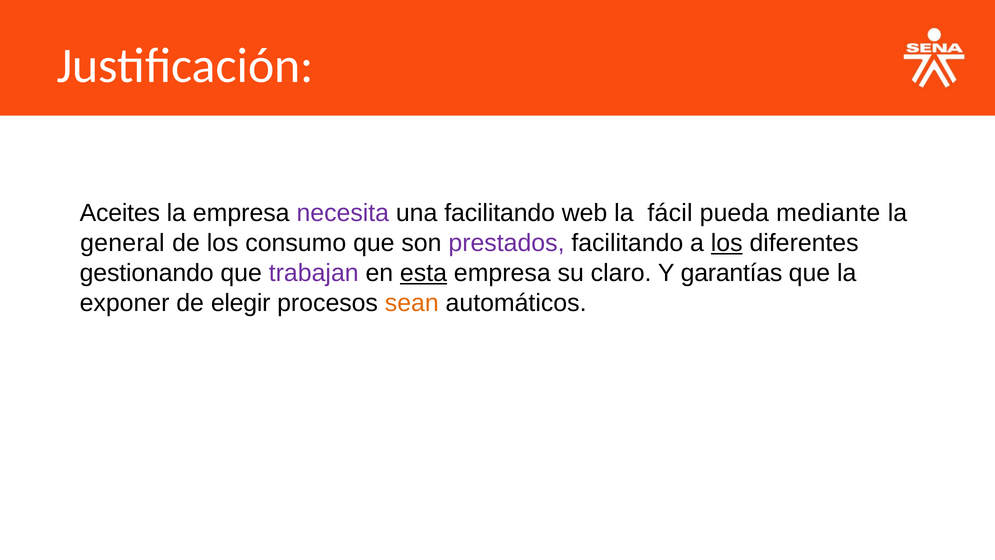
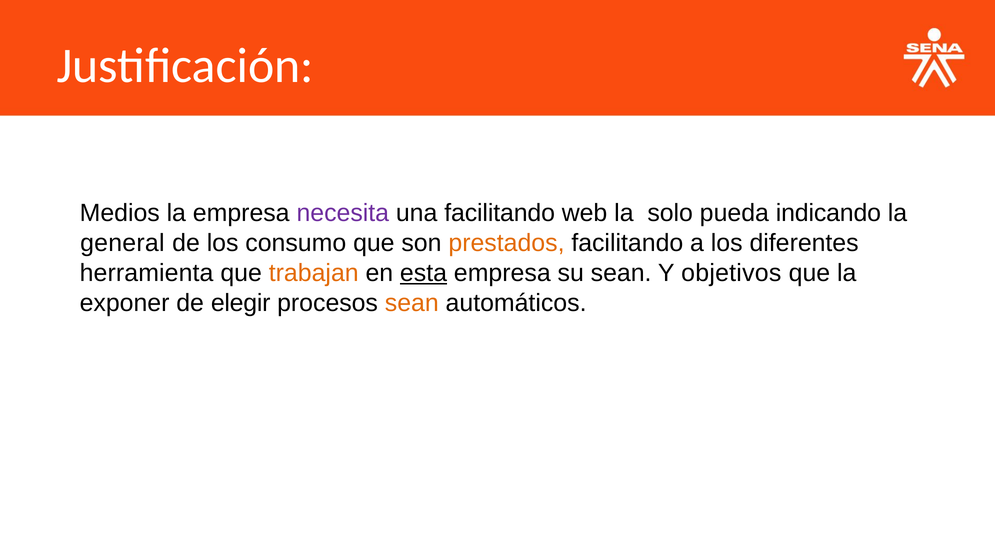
Aceites: Aceites -> Medios
fácil: fácil -> solo
mediante: mediante -> indicando
prestados colour: purple -> orange
los at (727, 243) underline: present -> none
gestionando: gestionando -> herramienta
trabajan colour: purple -> orange
su claro: claro -> sean
garantías: garantías -> objetivos
